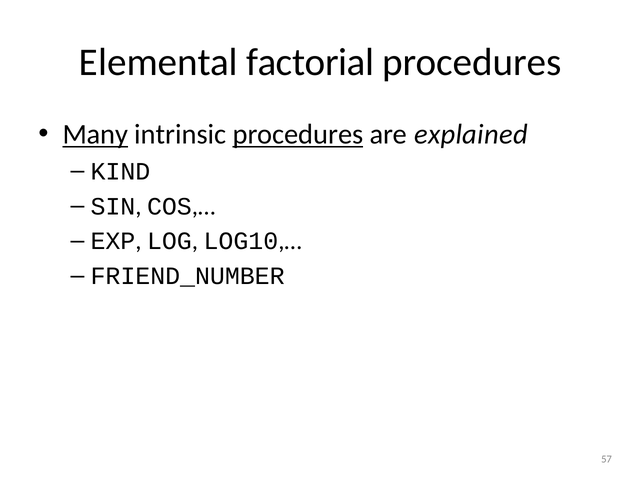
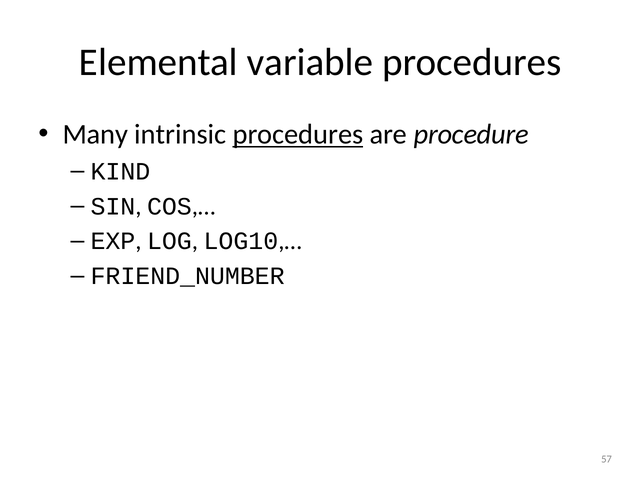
factorial: factorial -> variable
Many underline: present -> none
explained: explained -> procedure
